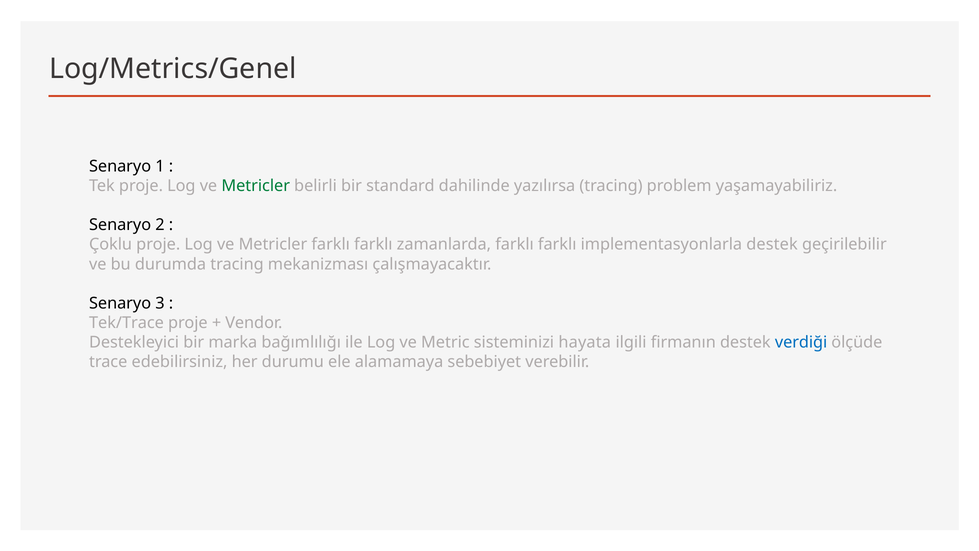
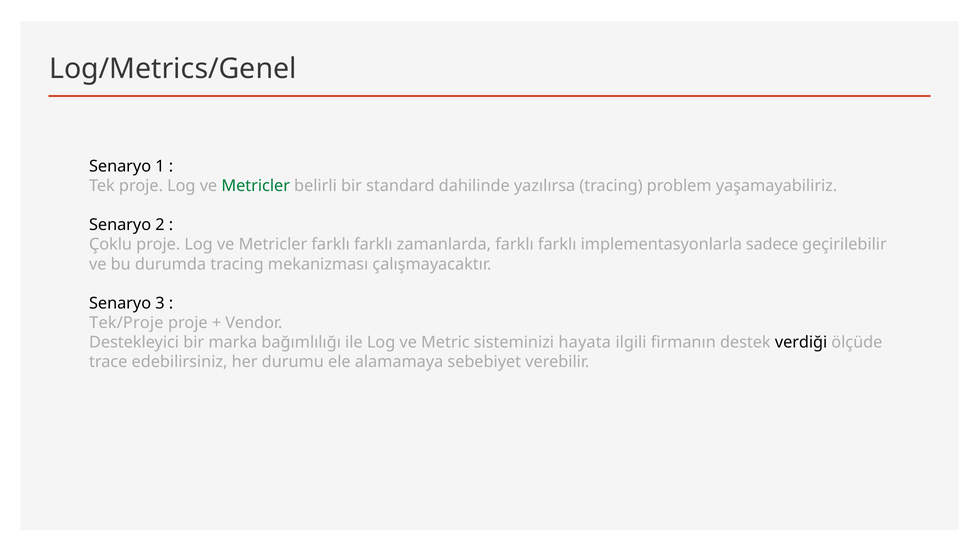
implementasyonlarla destek: destek -> sadece
Tek/Trace: Tek/Trace -> Tek/Proje
verdiği colour: blue -> black
